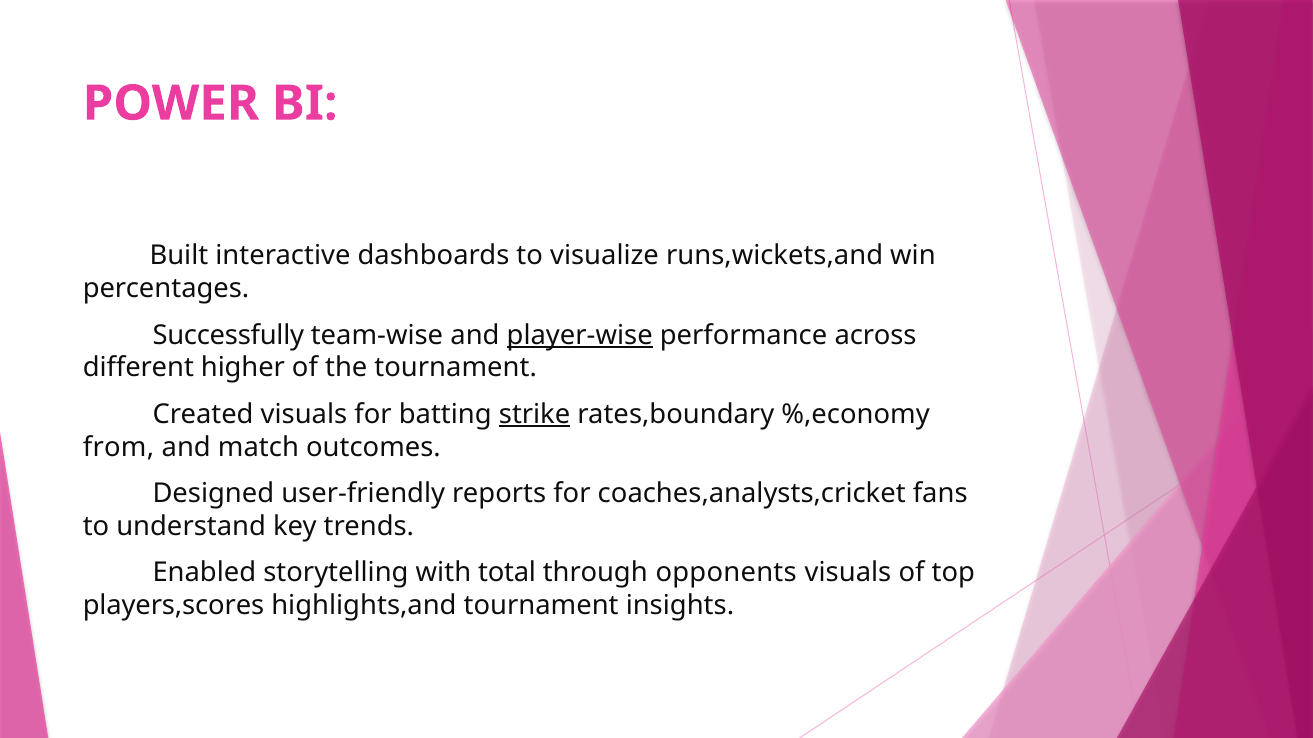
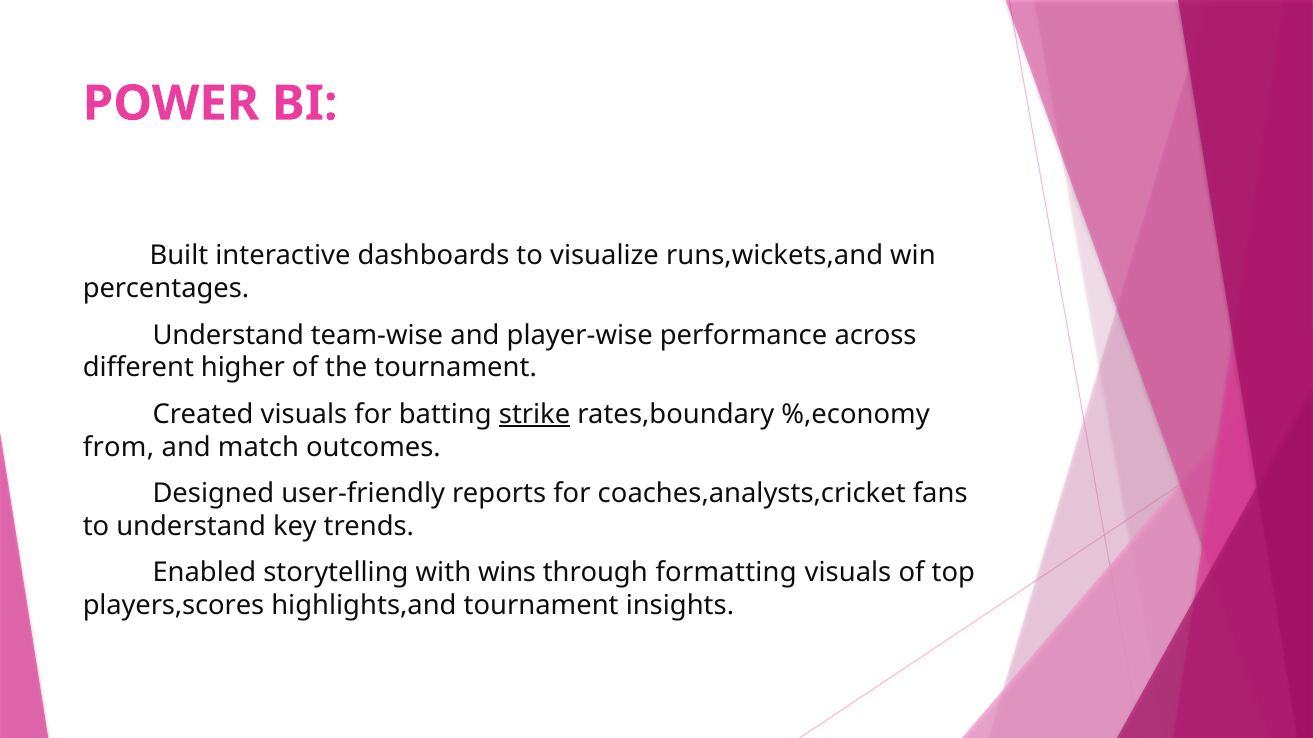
Successfully at (228, 335): Successfully -> Understand
player-wise underline: present -> none
total: total -> wins
opponents: opponents -> formatting
